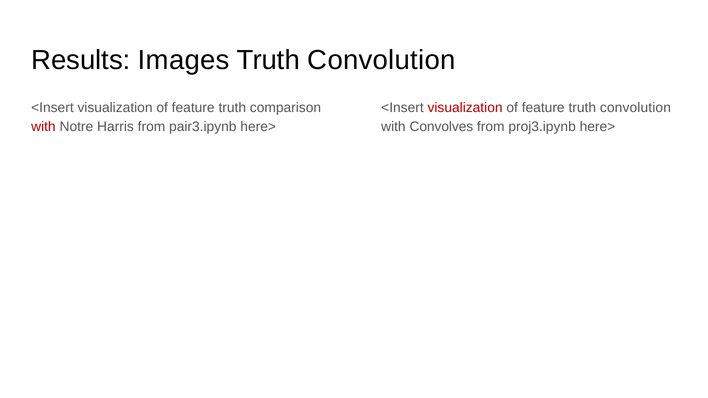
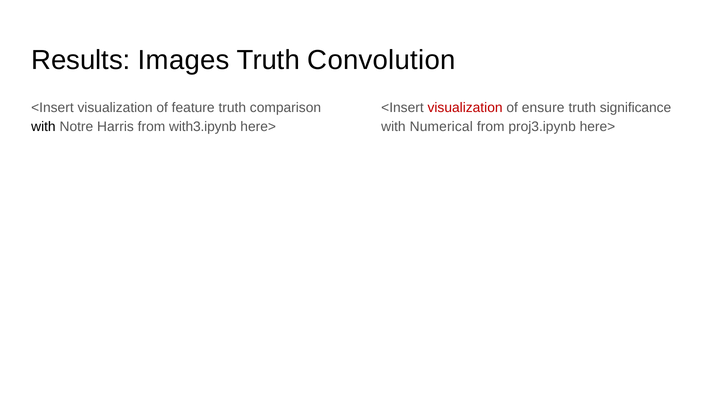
feature at (543, 108): feature -> ensure
convolution at (635, 108): convolution -> significance
with at (43, 127) colour: red -> black
pair3.ipynb: pair3.ipynb -> with3.ipynb
Convolves: Convolves -> Numerical
